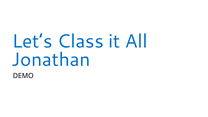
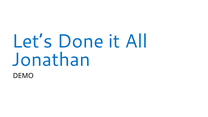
Class: Class -> Done
